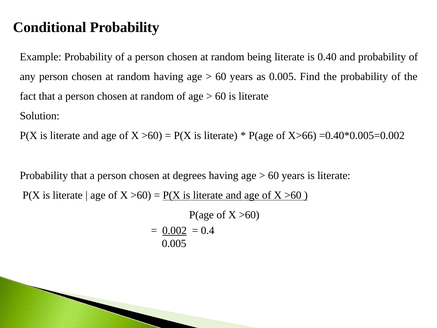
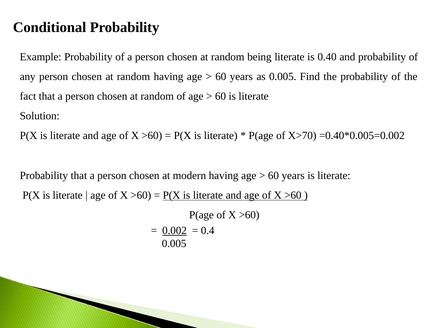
X>66: X>66 -> X>70
degrees: degrees -> modern
